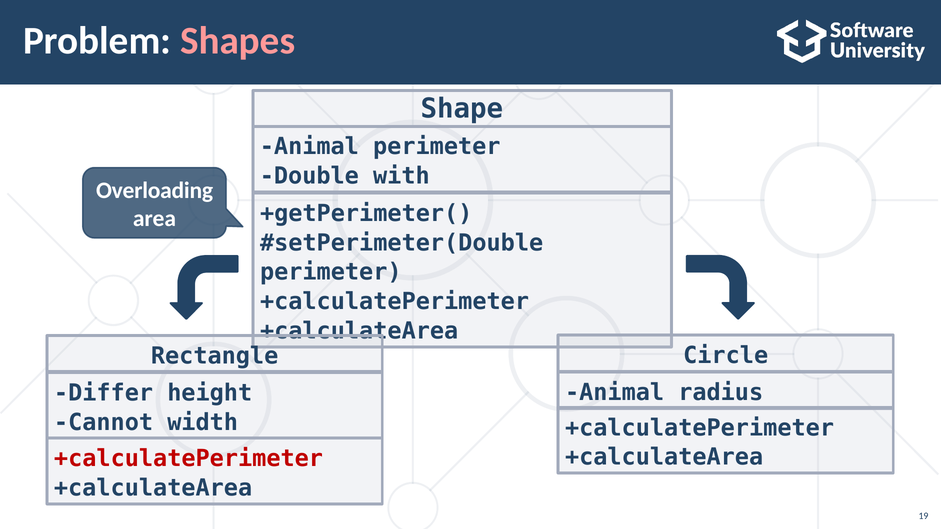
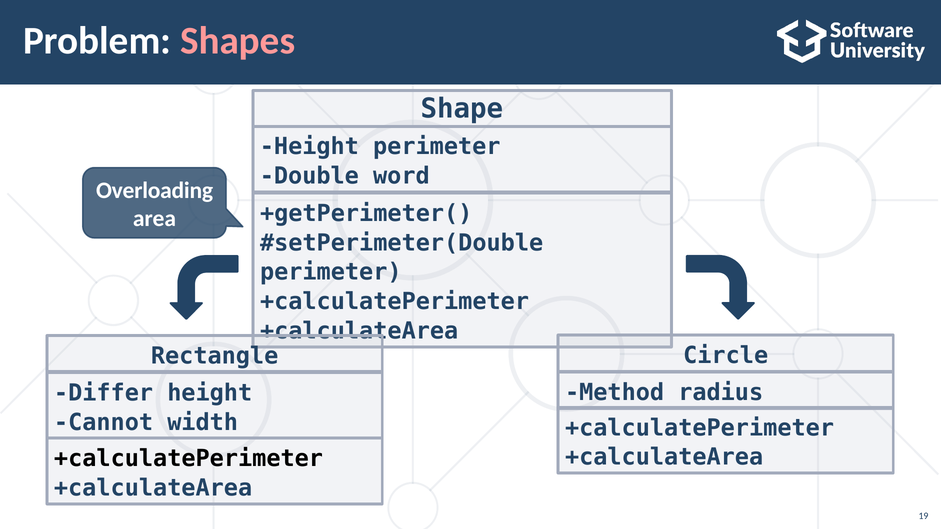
Animal at (309, 147): Animal -> Height
with: with -> word
Animal at (615, 393): Animal -> Method
+calculatePerimeter at (189, 459) colour: red -> black
